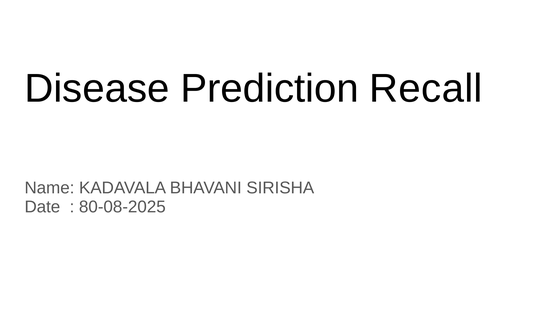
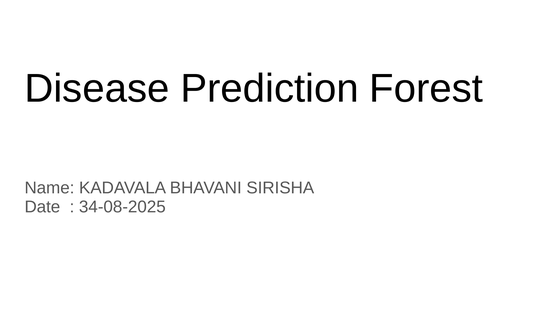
Recall: Recall -> Forest
80-08-2025: 80-08-2025 -> 34-08-2025
